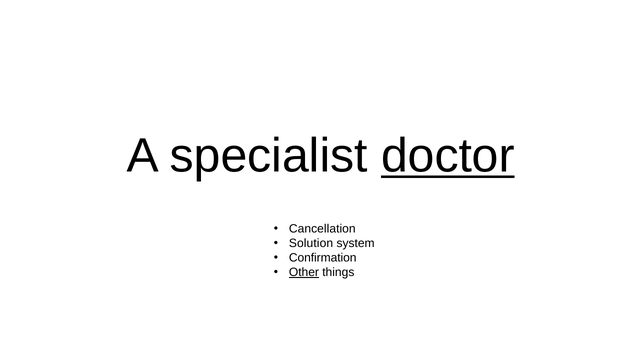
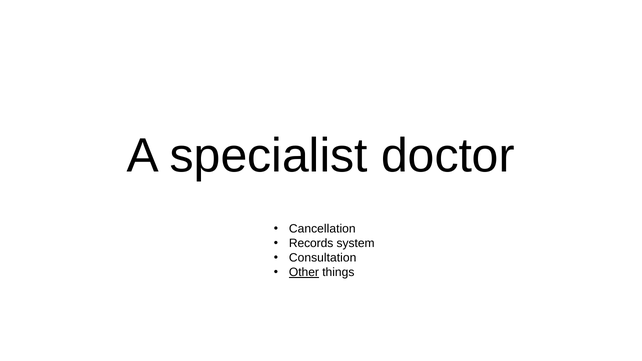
doctor underline: present -> none
Solution: Solution -> Records
Confirmation: Confirmation -> Consultation
